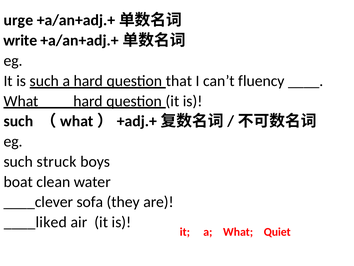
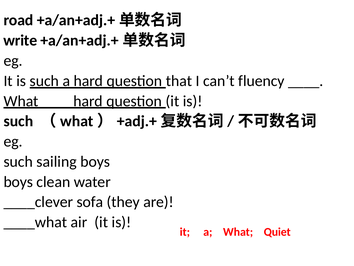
urge: urge -> road
struck: struck -> sailing
boat at (18, 181): boat -> boys
____liked: ____liked -> ____what
